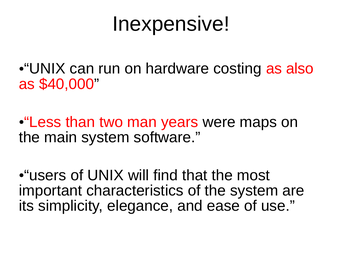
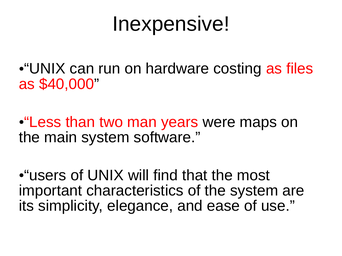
also: also -> files
